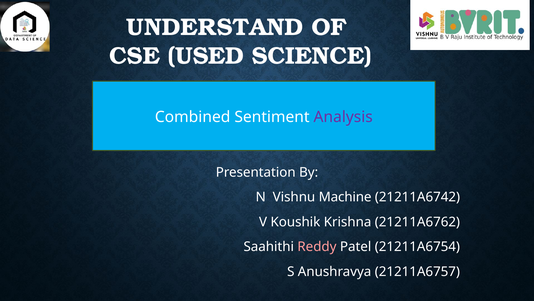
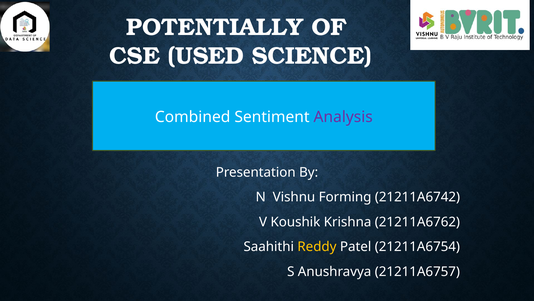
UNDERSTAND: UNDERSTAND -> POTENTIALLY
Machine: Machine -> Forming
Reddy colour: pink -> yellow
